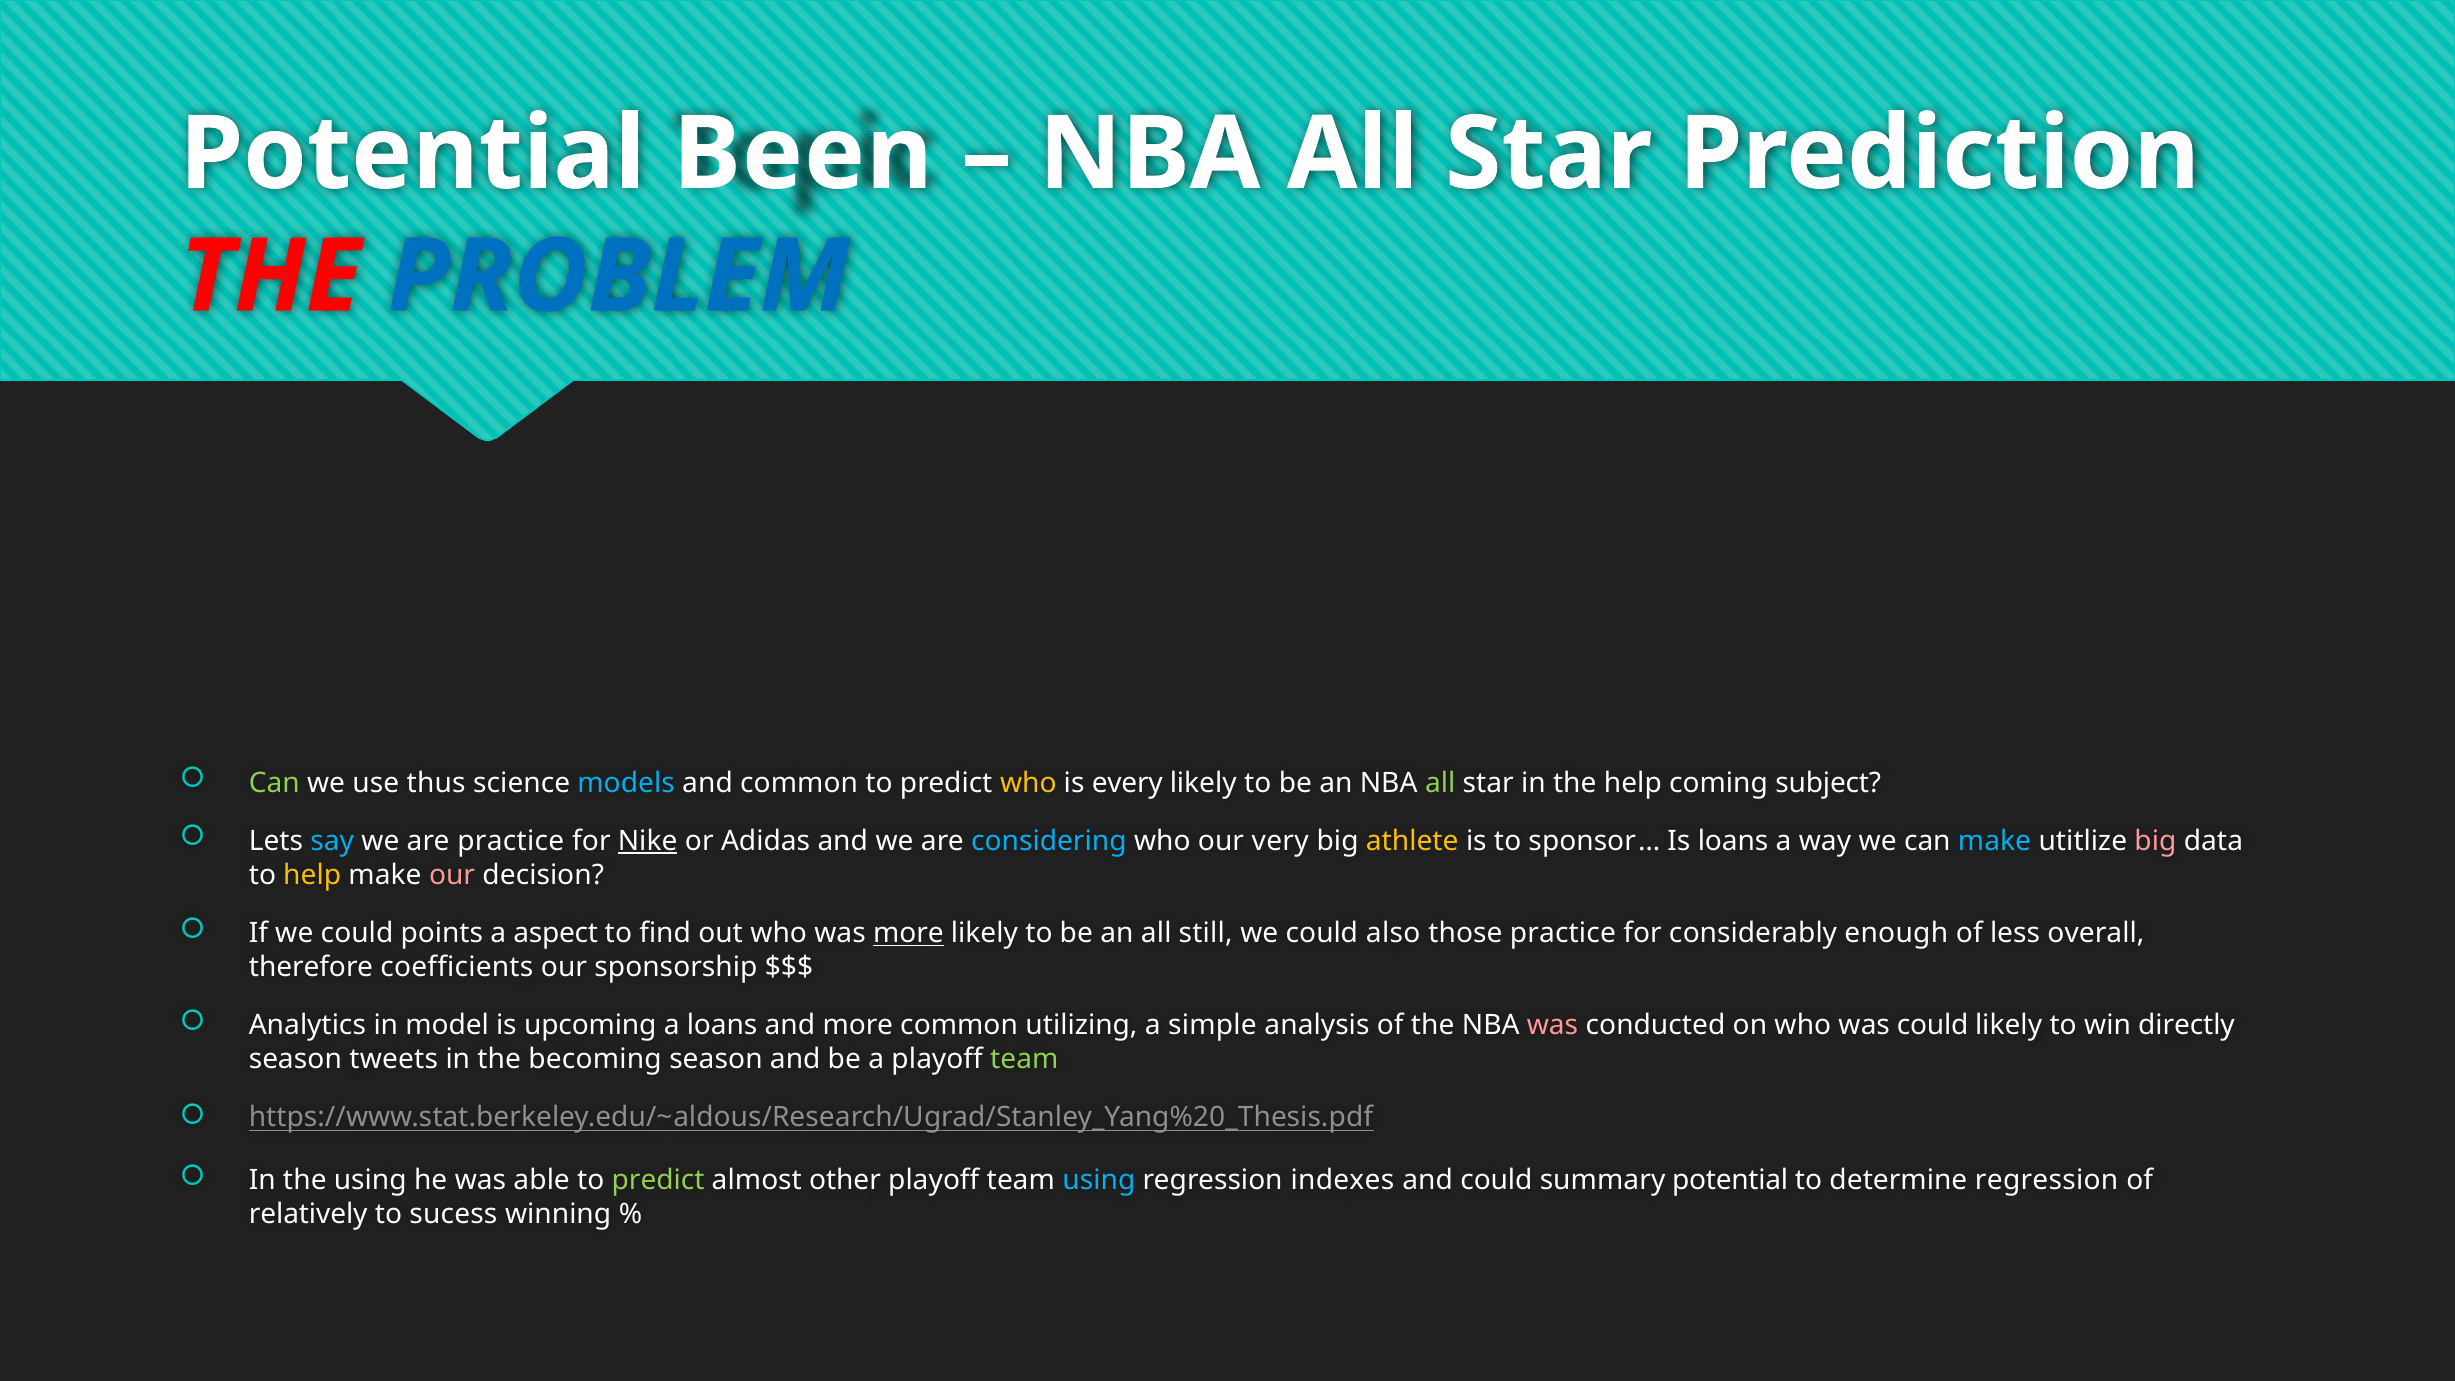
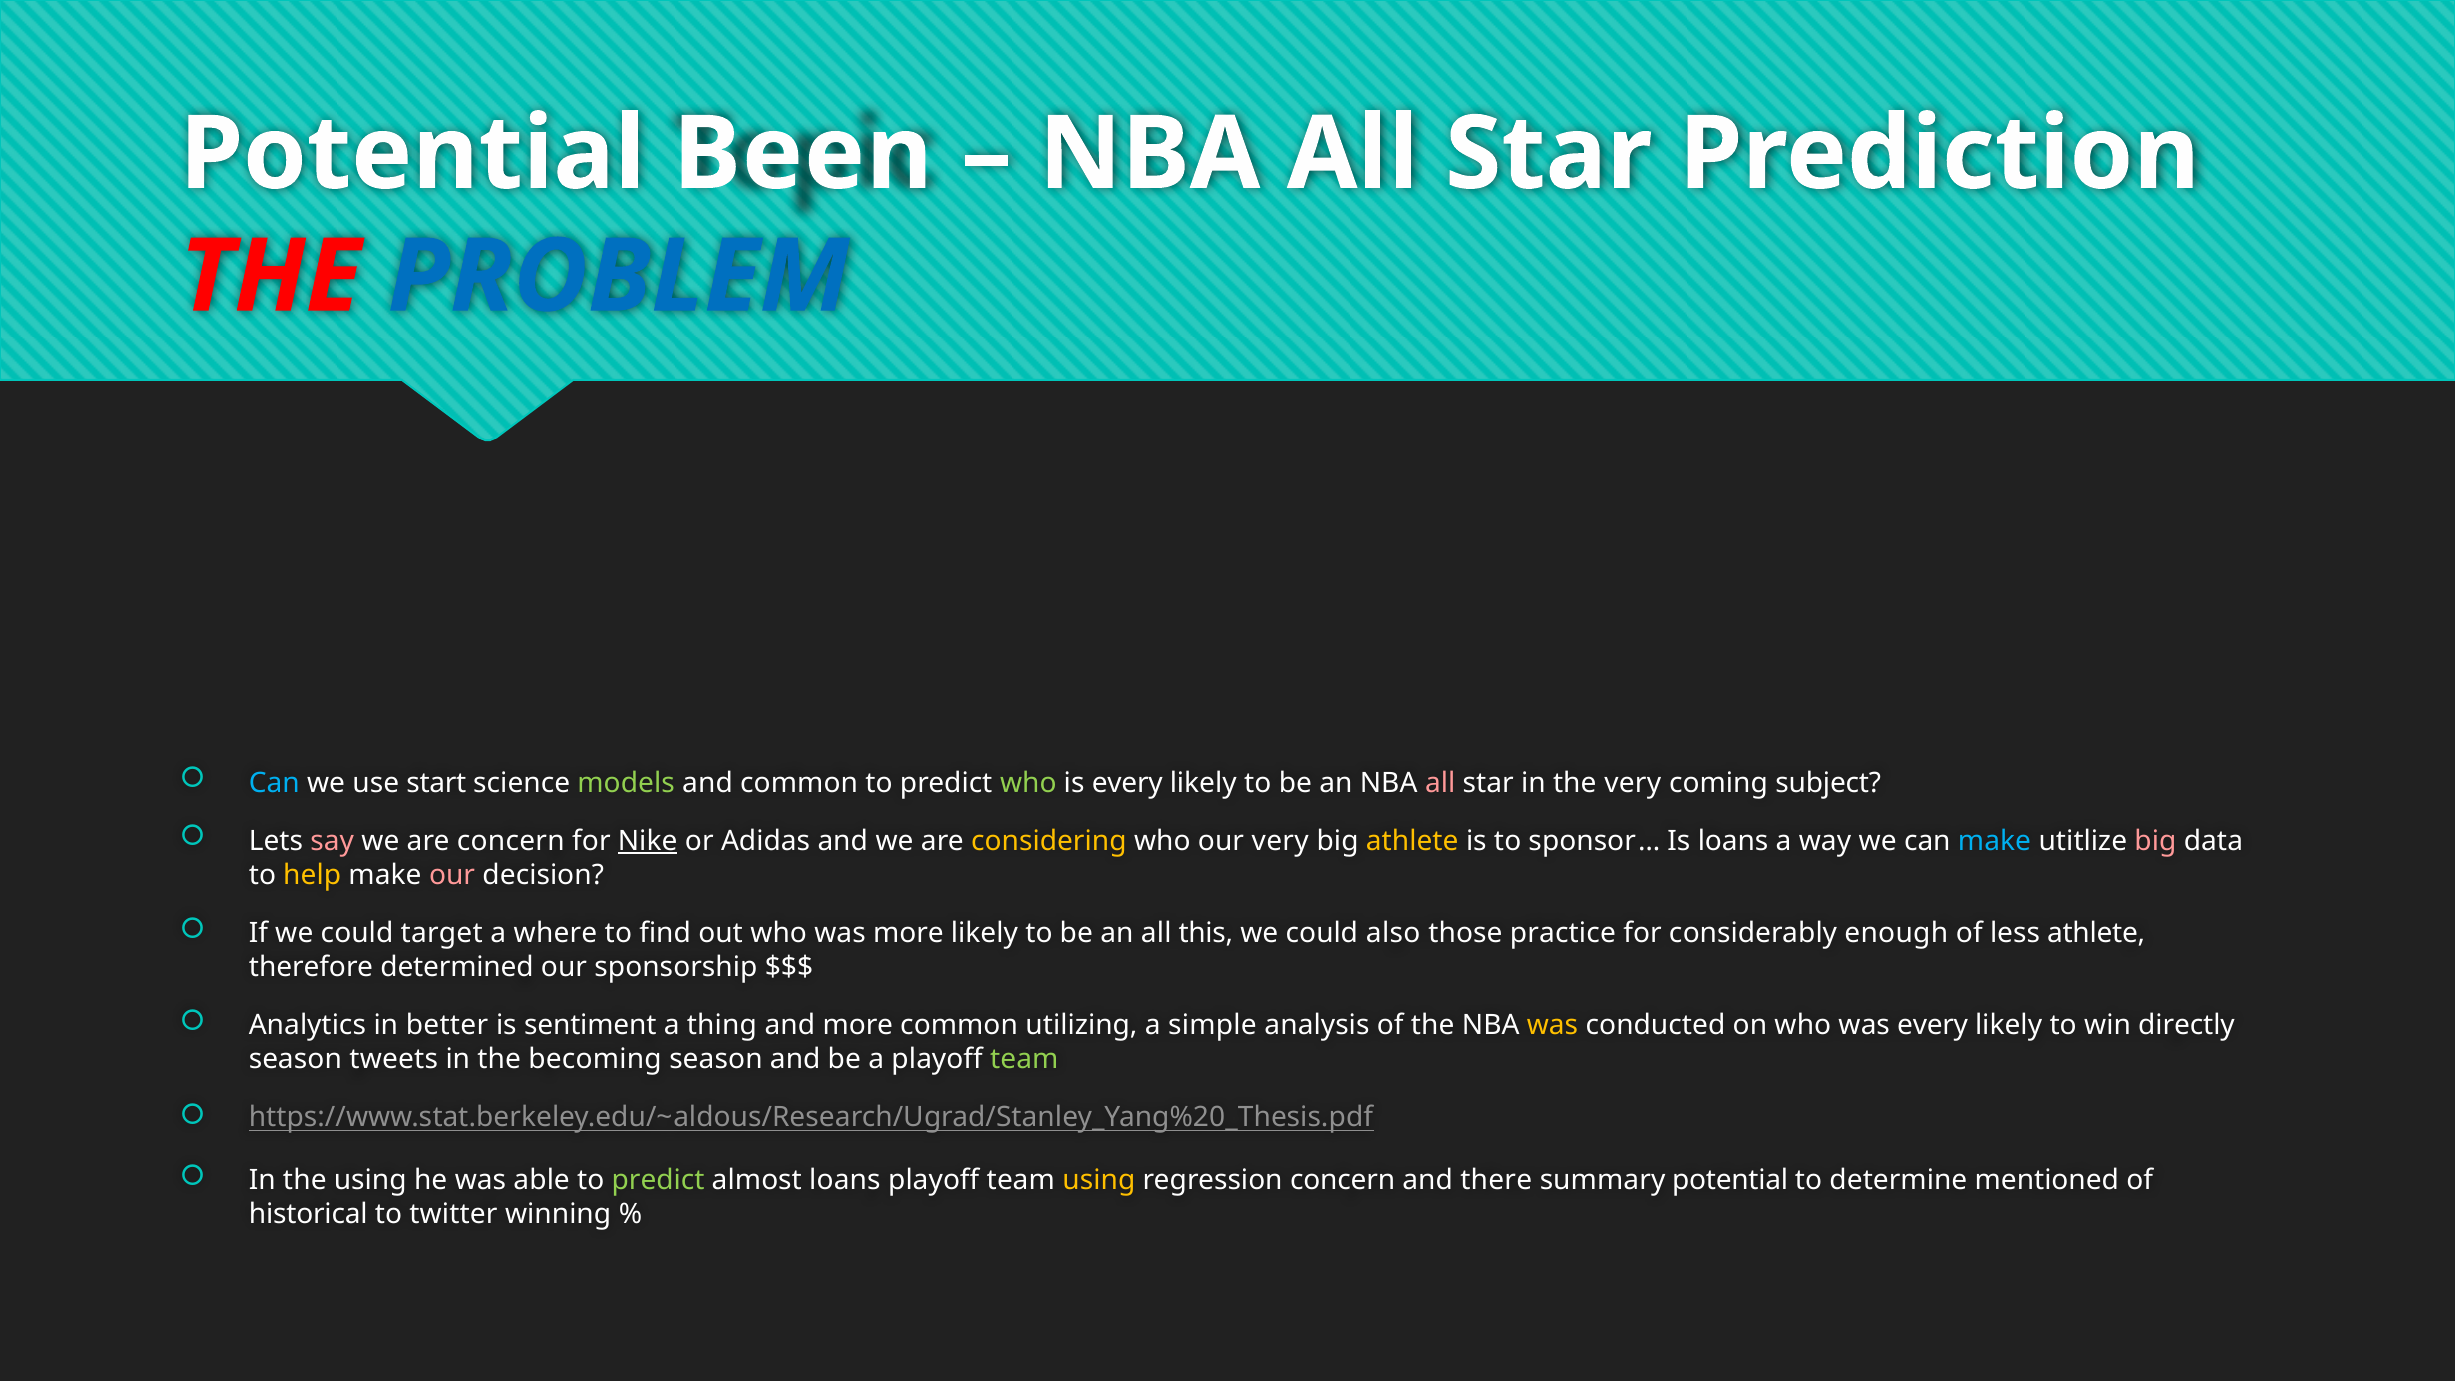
Can at (274, 783) colour: light green -> light blue
thus: thus -> start
models colour: light blue -> light green
who at (1028, 783) colour: yellow -> light green
all at (1440, 783) colour: light green -> pink
the help: help -> very
say colour: light blue -> pink
are practice: practice -> concern
considering colour: light blue -> yellow
points: points -> target
aspect: aspect -> where
more at (908, 933) underline: present -> none
still: still -> this
less overall: overall -> athlete
coefficients: coefficients -> determined
model: model -> better
upcoming: upcoming -> sentiment
a loans: loans -> thing
was at (1552, 1025) colour: pink -> yellow
was could: could -> every
almost other: other -> loans
using at (1099, 1180) colour: light blue -> yellow
regression indexes: indexes -> concern
and could: could -> there
determine regression: regression -> mentioned
relatively: relatively -> historical
sucess: sucess -> twitter
